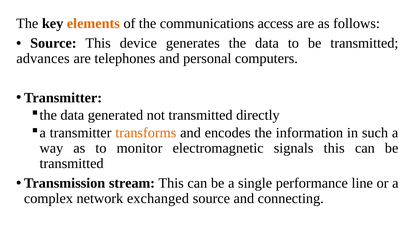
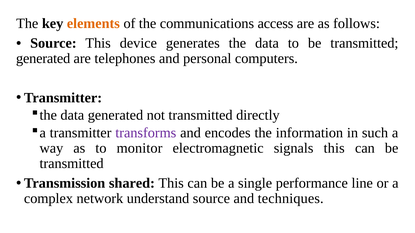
advances at (43, 58): advances -> generated
transforms colour: orange -> purple
stream: stream -> shared
exchanged: exchanged -> understand
connecting: connecting -> techniques
